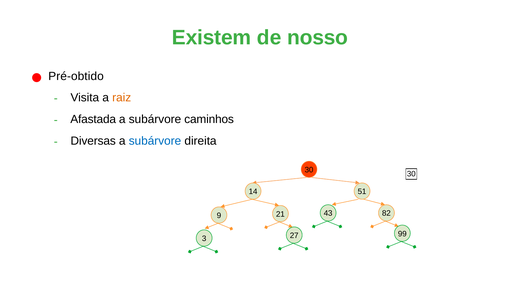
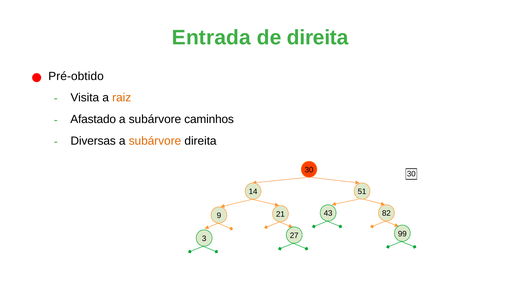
Existem: Existem -> Entrada
de nosso: nosso -> direita
Afastada: Afastada -> Afastado
subárvore at (155, 141) colour: blue -> orange
